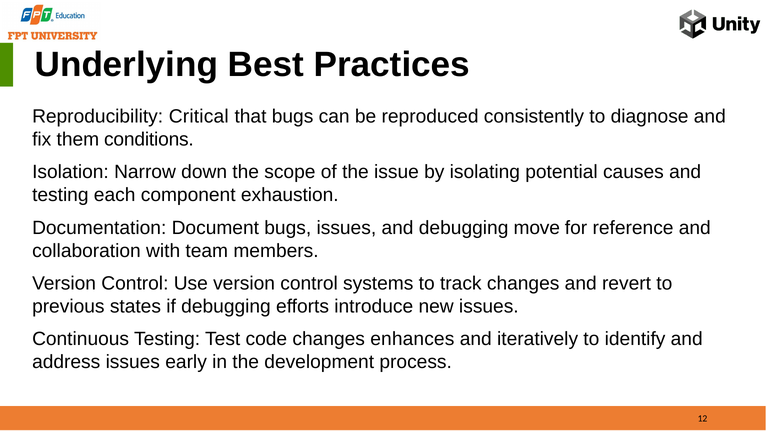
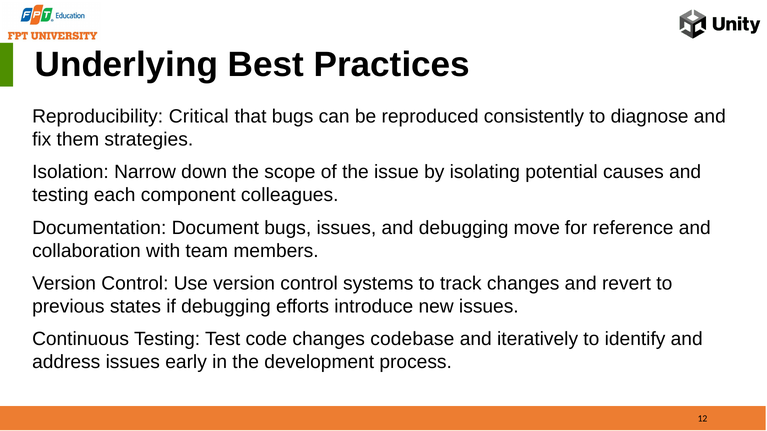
conditions: conditions -> strategies
exhaustion: exhaustion -> colleagues
enhances: enhances -> codebase
